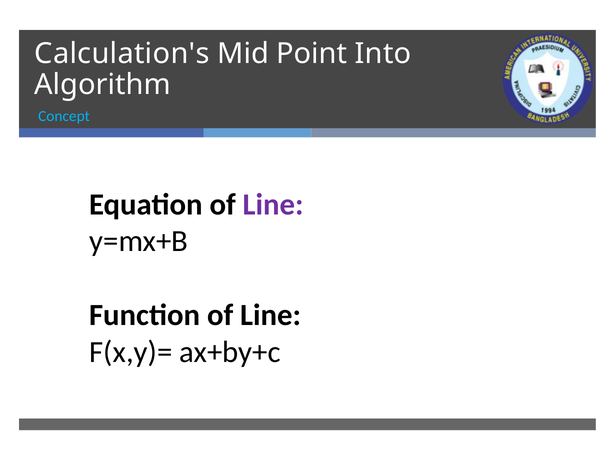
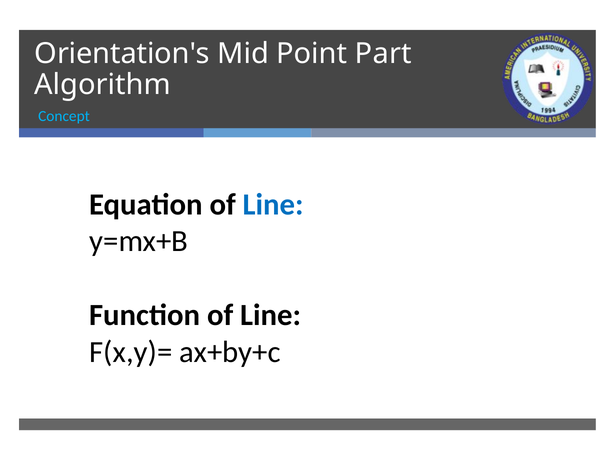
Calculation's: Calculation's -> Orientation's
Into: Into -> Part
Line at (273, 205) colour: purple -> blue
